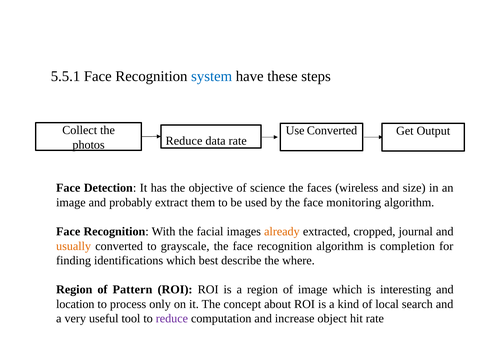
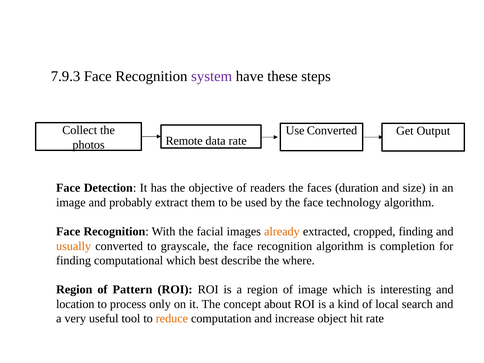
5.5.1: 5.5.1 -> 7.9.3
system colour: blue -> purple
photos Reduce: Reduce -> Remote
science: science -> readers
wireless: wireless -> duration
monitoring: monitoring -> technology
cropped journal: journal -> finding
identifications: identifications -> computational
reduce at (172, 319) colour: purple -> orange
